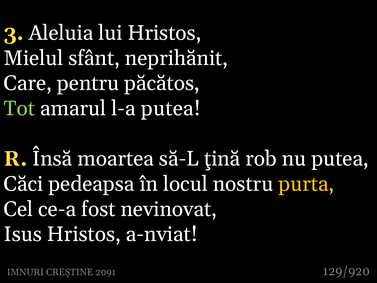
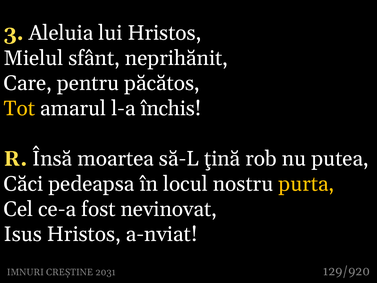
Tot colour: light green -> yellow
l-a putea: putea -> închis
2091: 2091 -> 2031
